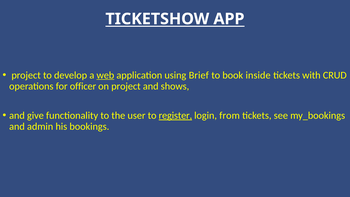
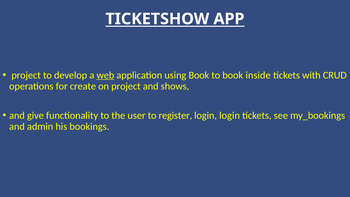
using Brief: Brief -> Book
officer: officer -> create
register underline: present -> none
login from: from -> login
